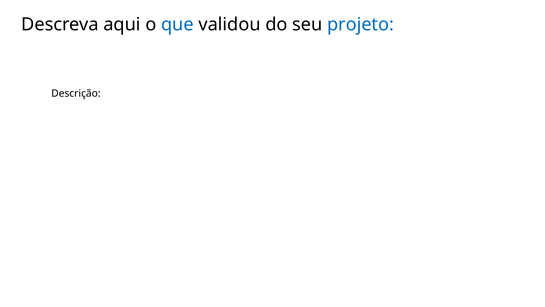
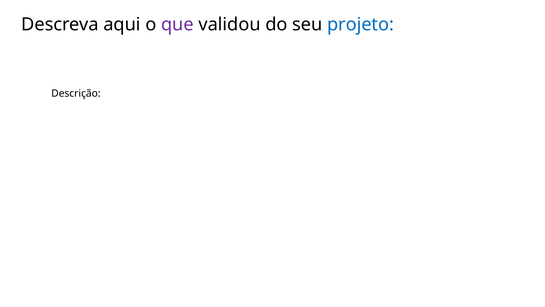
que colour: blue -> purple
